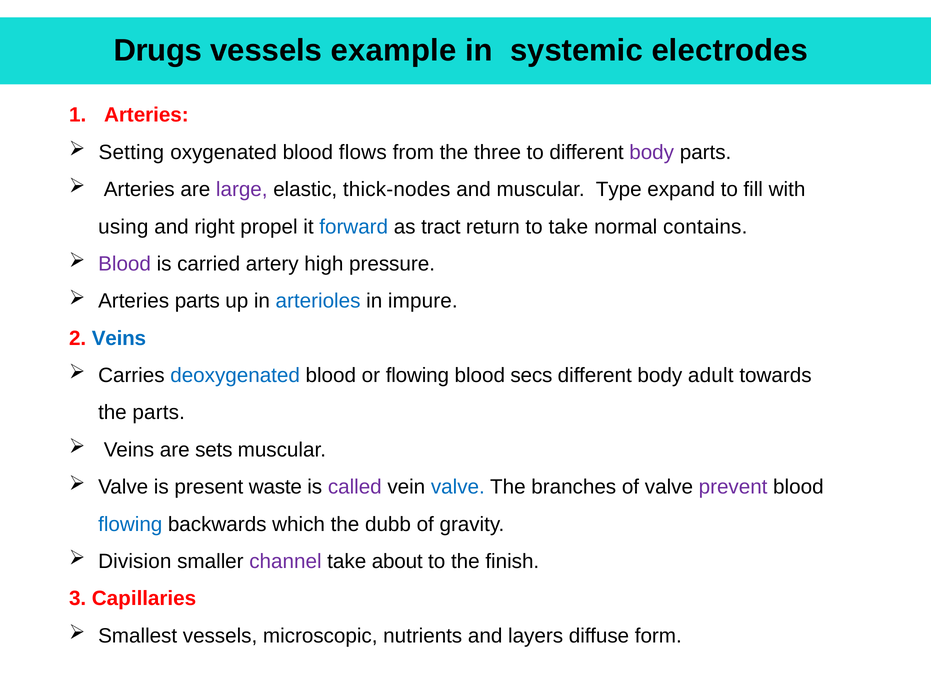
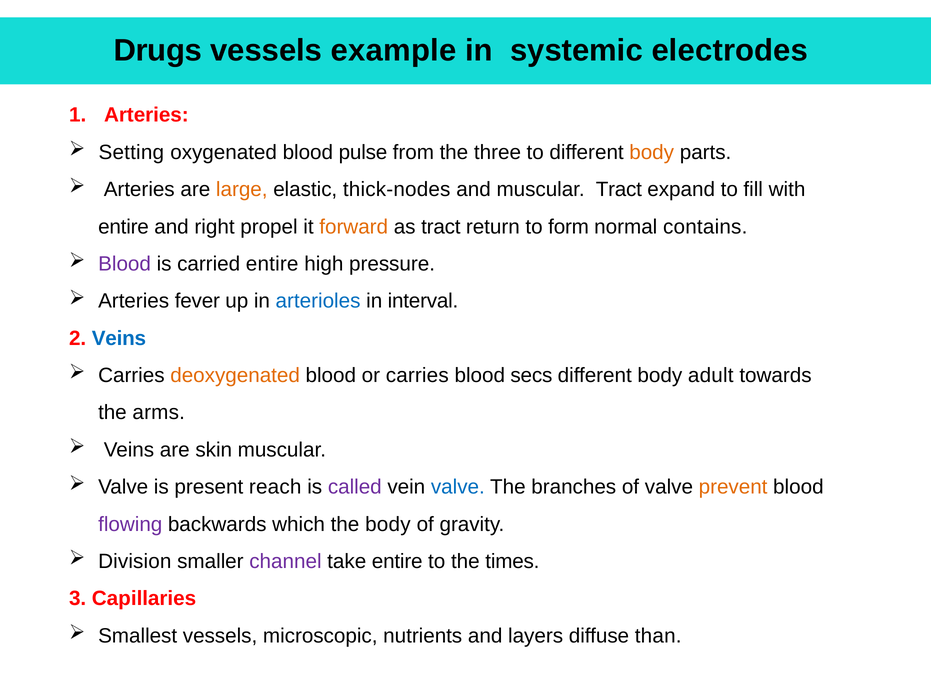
flows: flows -> pulse
body at (652, 152) colour: purple -> orange
large colour: purple -> orange
muscular Type: Type -> Tract
using at (123, 227): using -> entire
forward colour: blue -> orange
to take: take -> form
carried artery: artery -> entire
Arteries parts: parts -> fever
impure: impure -> interval
deoxygenated colour: blue -> orange
or flowing: flowing -> carries
the parts: parts -> arms
sets: sets -> skin
waste: waste -> reach
prevent colour: purple -> orange
flowing at (130, 524) colour: blue -> purple
the dubb: dubb -> body
take about: about -> entire
finish: finish -> times
form: form -> than
